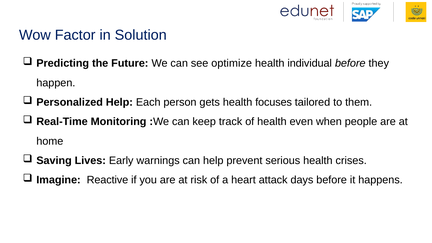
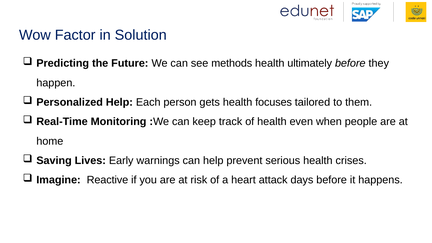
optimize: optimize -> methods
individual: individual -> ultimately
